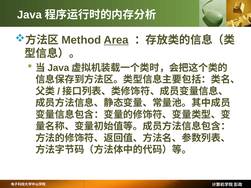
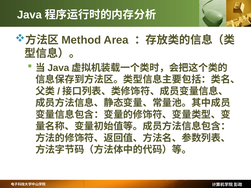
Area underline: present -> none
